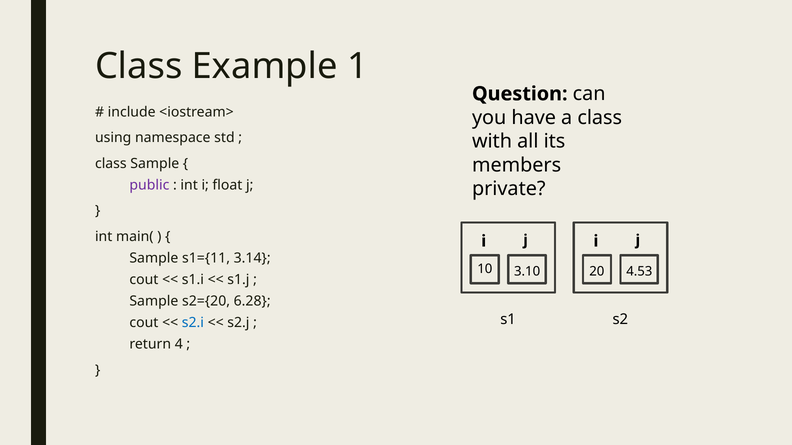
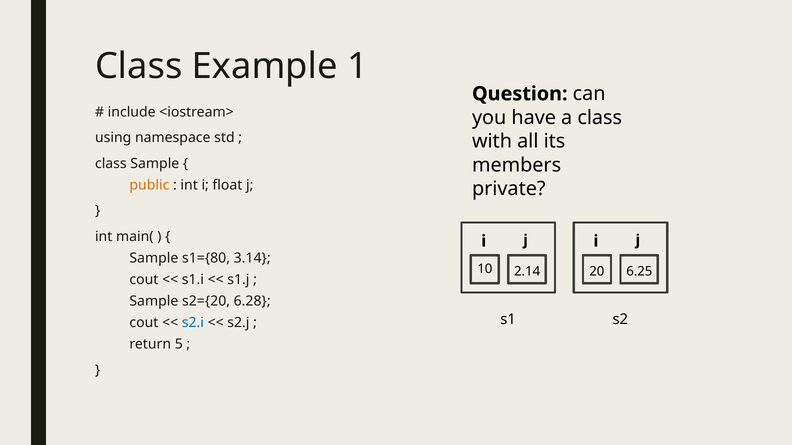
public colour: purple -> orange
s1={11: s1={11 -> s1={80
3.10: 3.10 -> 2.14
4.53: 4.53 -> 6.25
4: 4 -> 5
